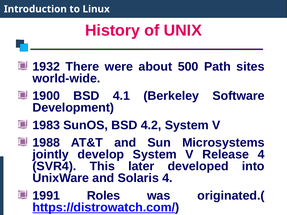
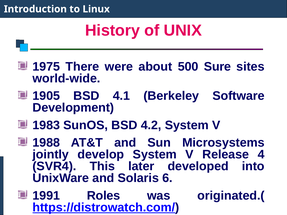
1932: 1932 -> 1975
Path: Path -> Sure
1900: 1900 -> 1905
Solaris 4: 4 -> 6
